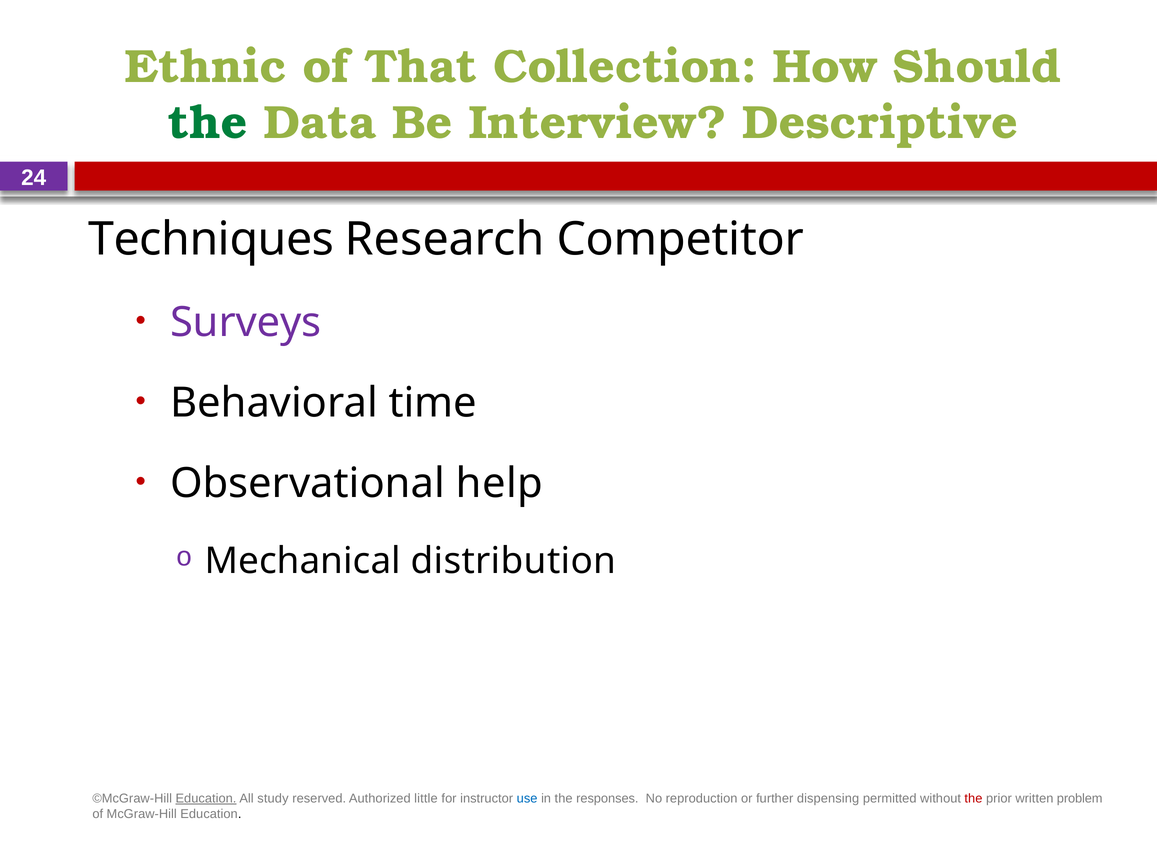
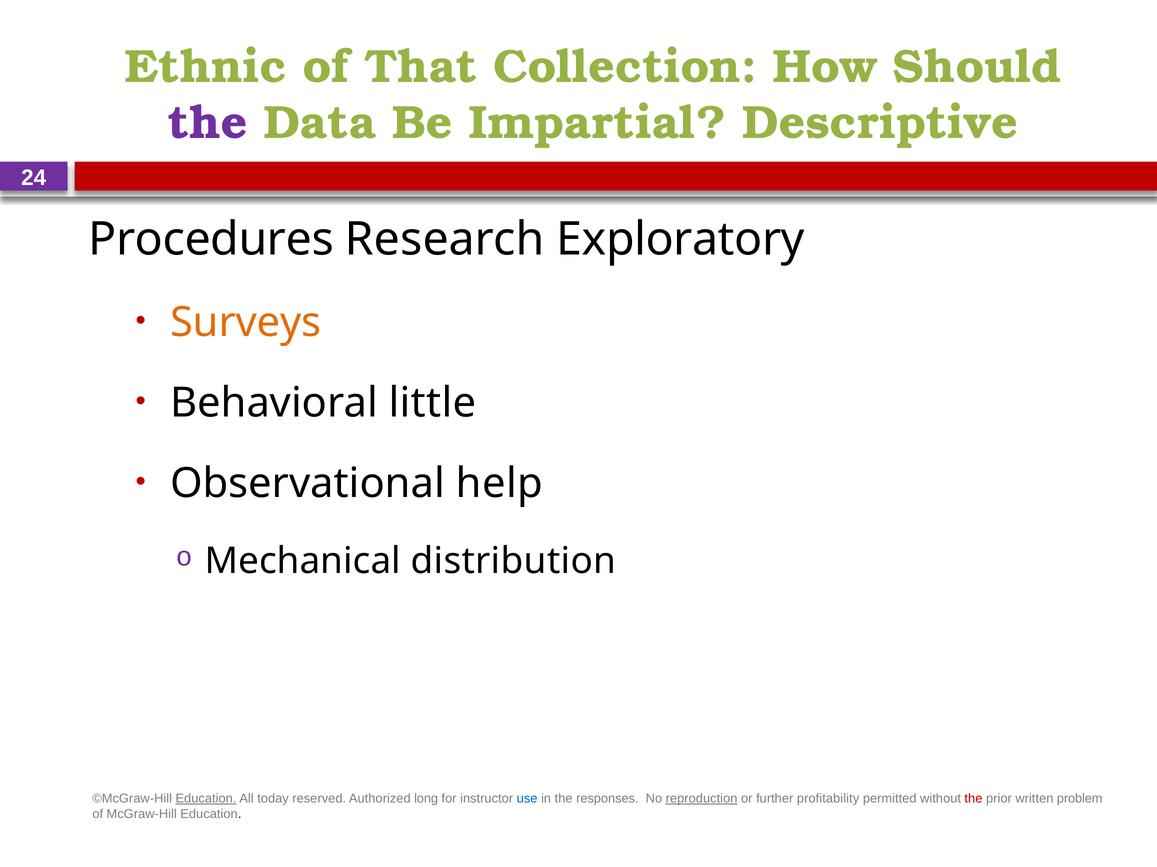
the at (208, 123) colour: green -> purple
Interview: Interview -> Impartial
Techniques: Techniques -> Procedures
Competitor: Competitor -> Exploratory
Surveys colour: purple -> orange
time: time -> little
study: study -> today
little: little -> long
reproduction underline: none -> present
dispensing: dispensing -> profitability
